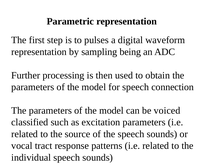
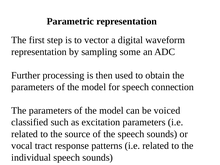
pulses: pulses -> vector
being: being -> some
